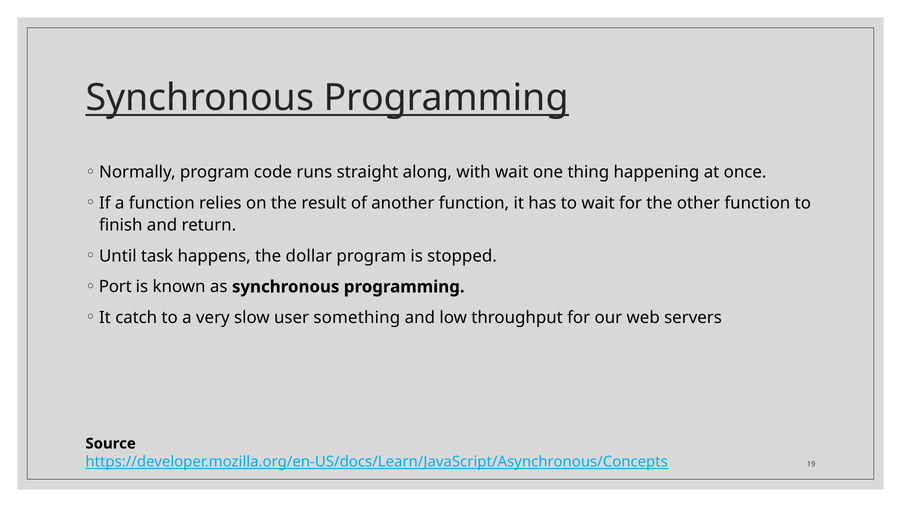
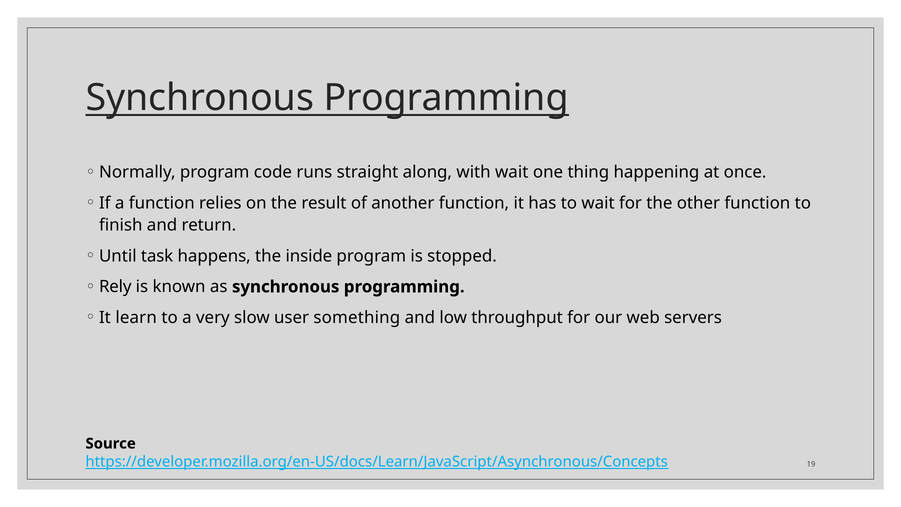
dollar: dollar -> inside
Port: Port -> Rely
catch: catch -> learn
